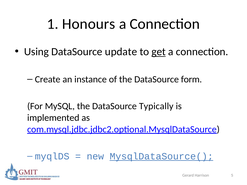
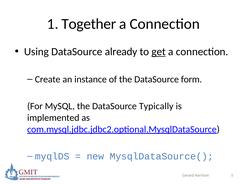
Honours: Honours -> Together
update: update -> already
MysqlDataSource( underline: present -> none
